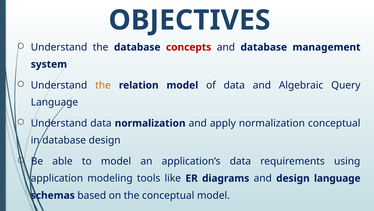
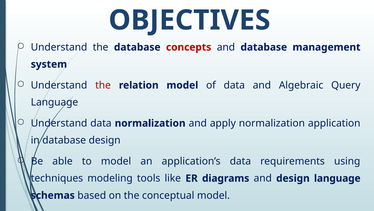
the at (103, 85) colour: orange -> red
normalization conceptual: conceptual -> application
application: application -> techniques
